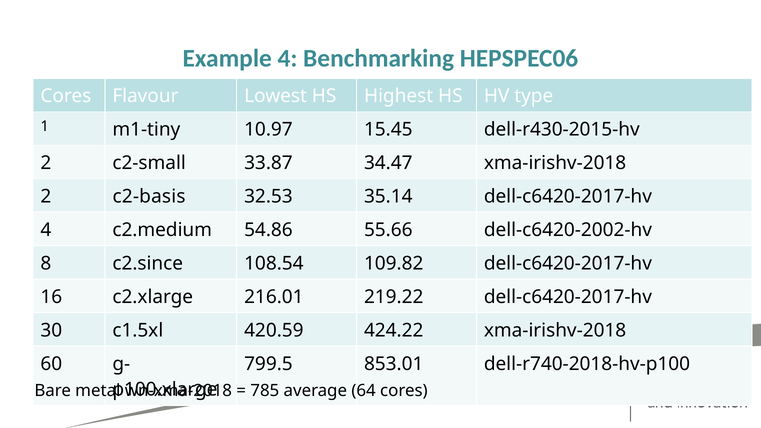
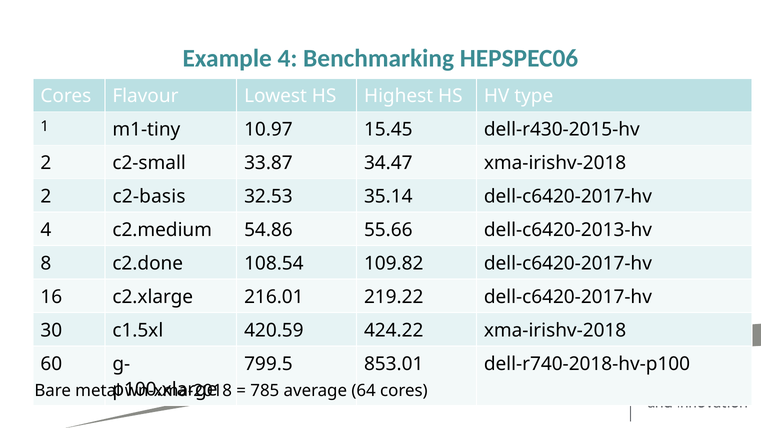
dell-c6420-2002-hv: dell-c6420-2002-hv -> dell-c6420-2013-hv
c2.since: c2.since -> c2.done
